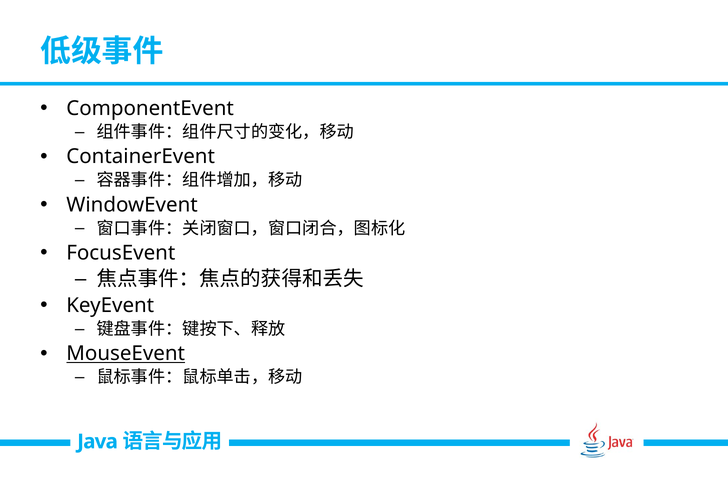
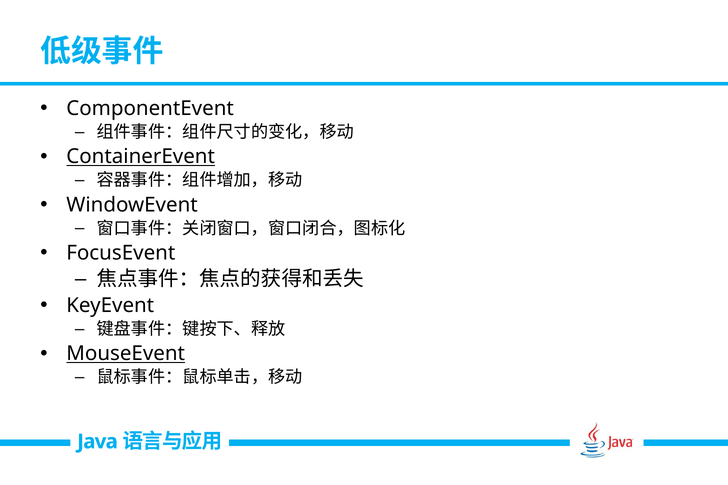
ContainerEvent underline: none -> present
